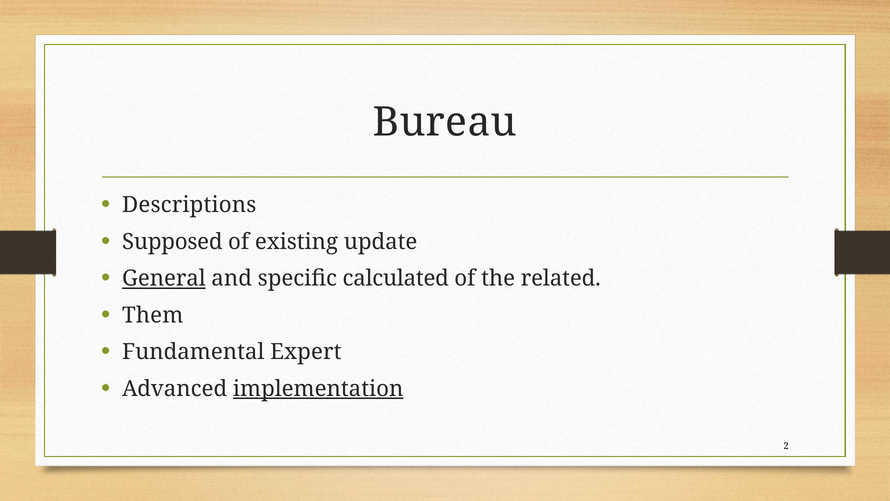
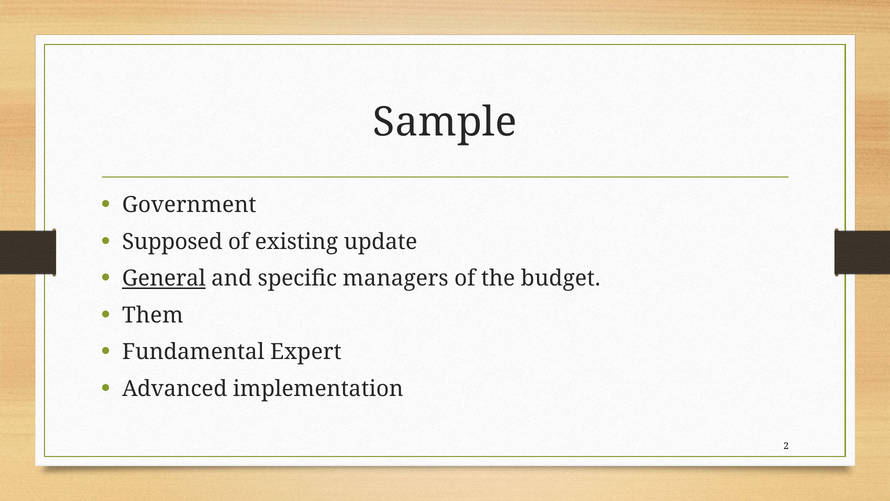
Bureau: Bureau -> Sample
Descriptions: Descriptions -> Government
calculated: calculated -> managers
related: related -> budget
implementation underline: present -> none
